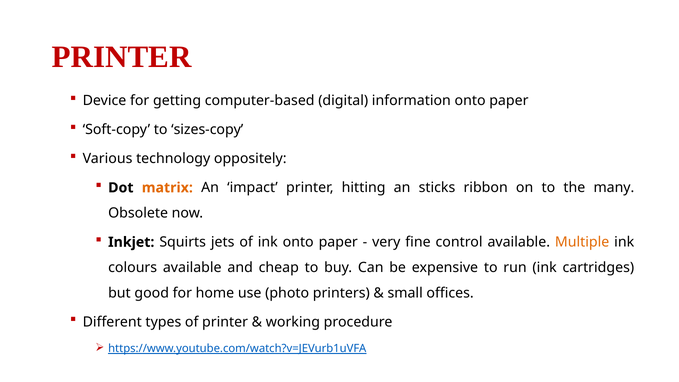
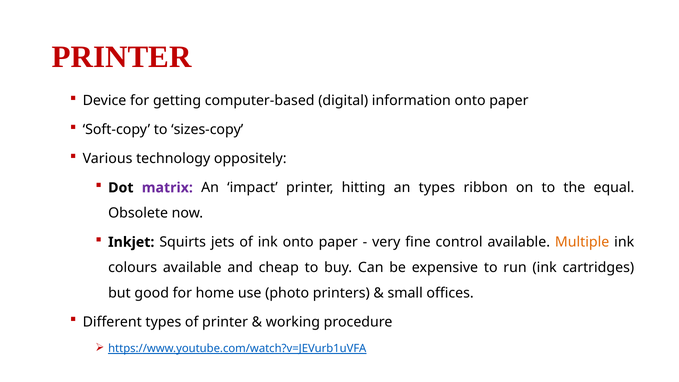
matrix colour: orange -> purple
an sticks: sticks -> types
many: many -> equal
